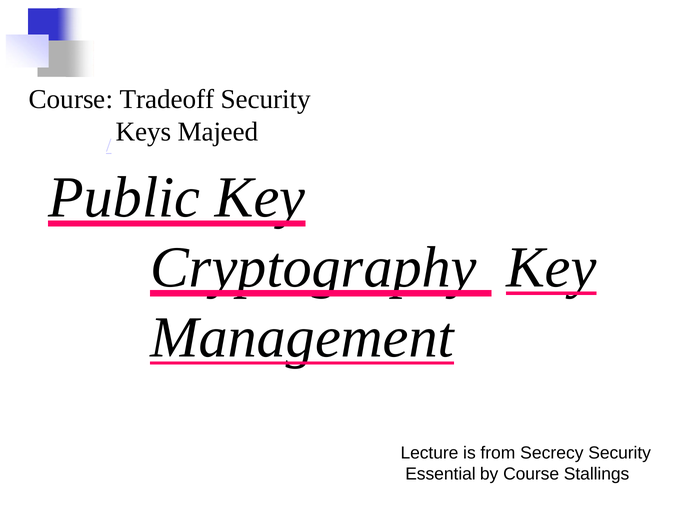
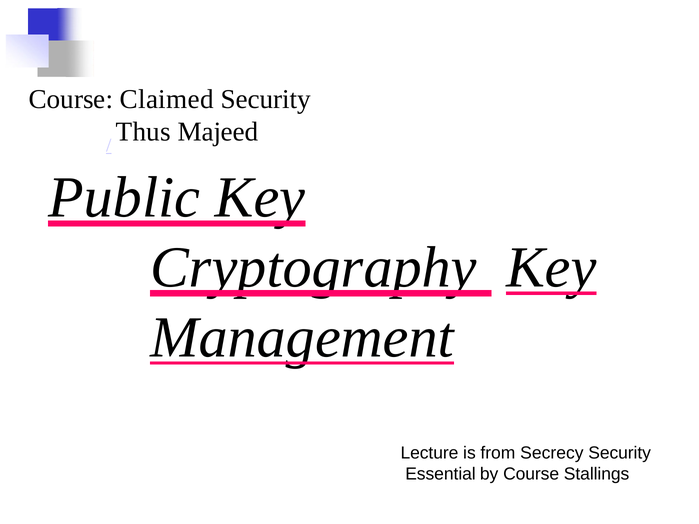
Tradeoff: Tradeoff -> Claimed
Keys: Keys -> Thus
